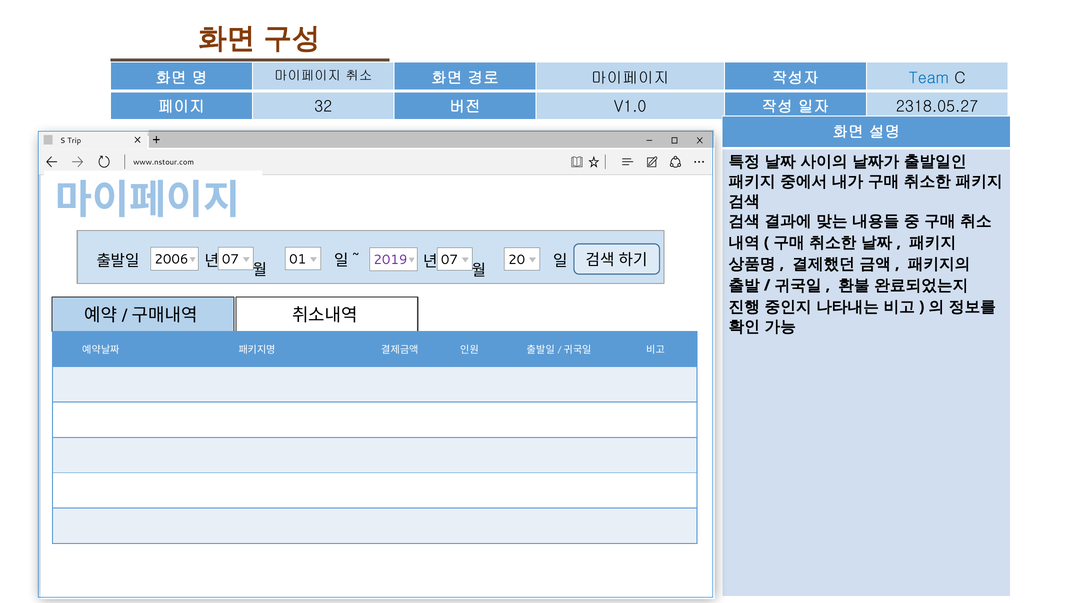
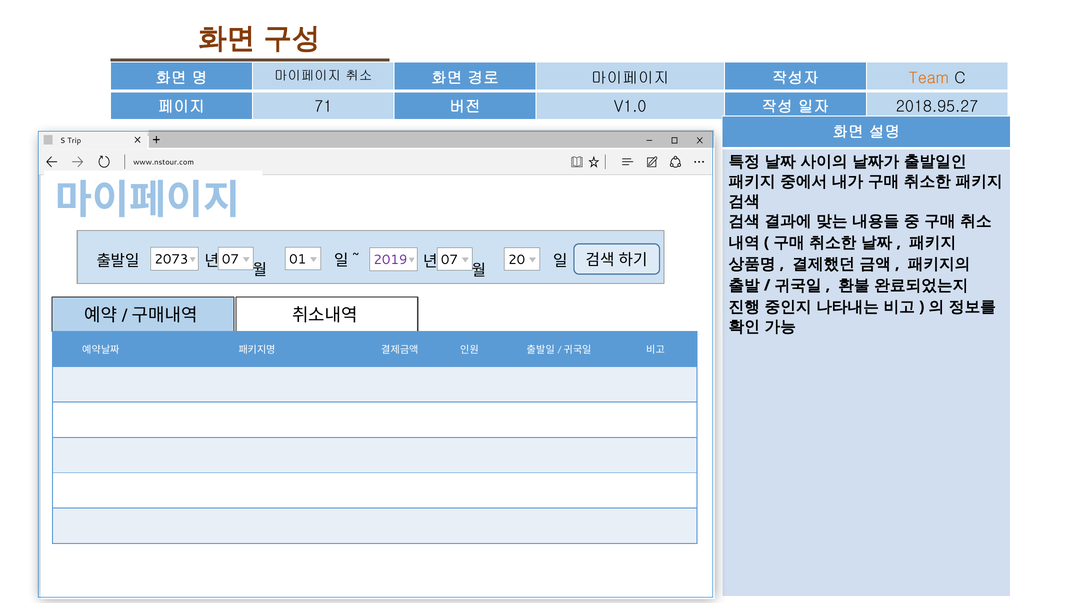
Team colour: blue -> orange
32: 32 -> 71
2318.05.27: 2318.05.27 -> 2018.95.27
2006: 2006 -> 2073
